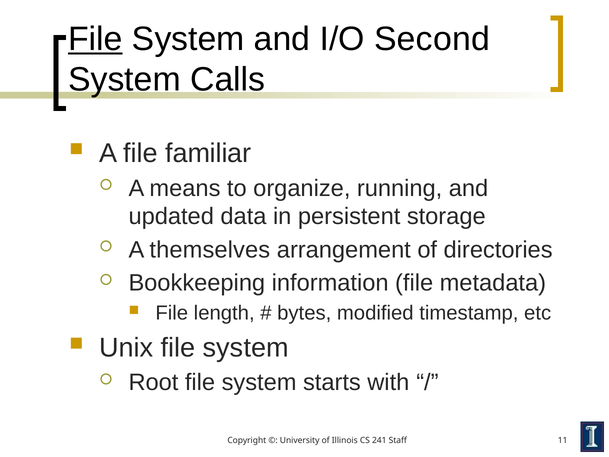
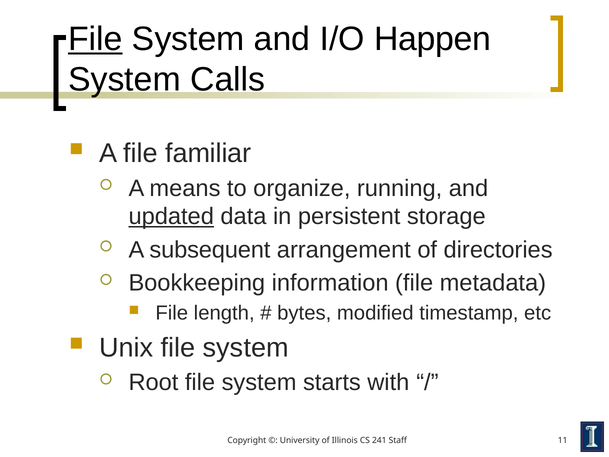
Second: Second -> Happen
updated underline: none -> present
themselves: themselves -> subsequent
